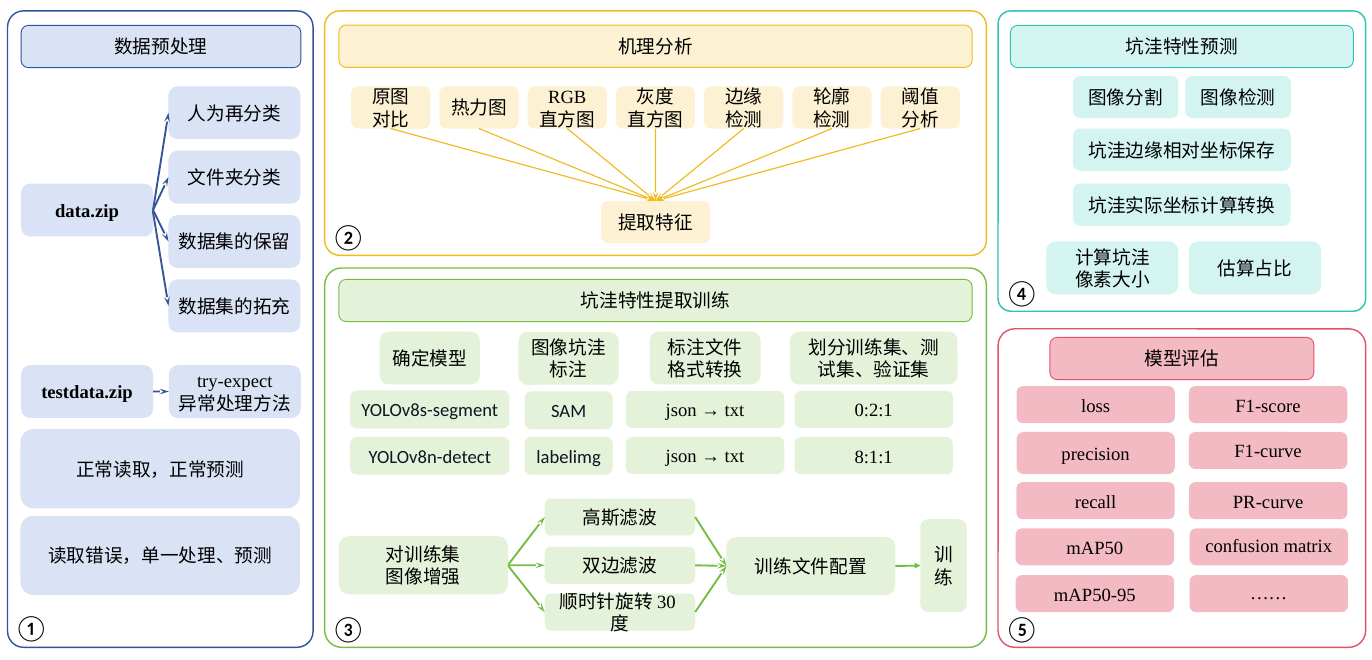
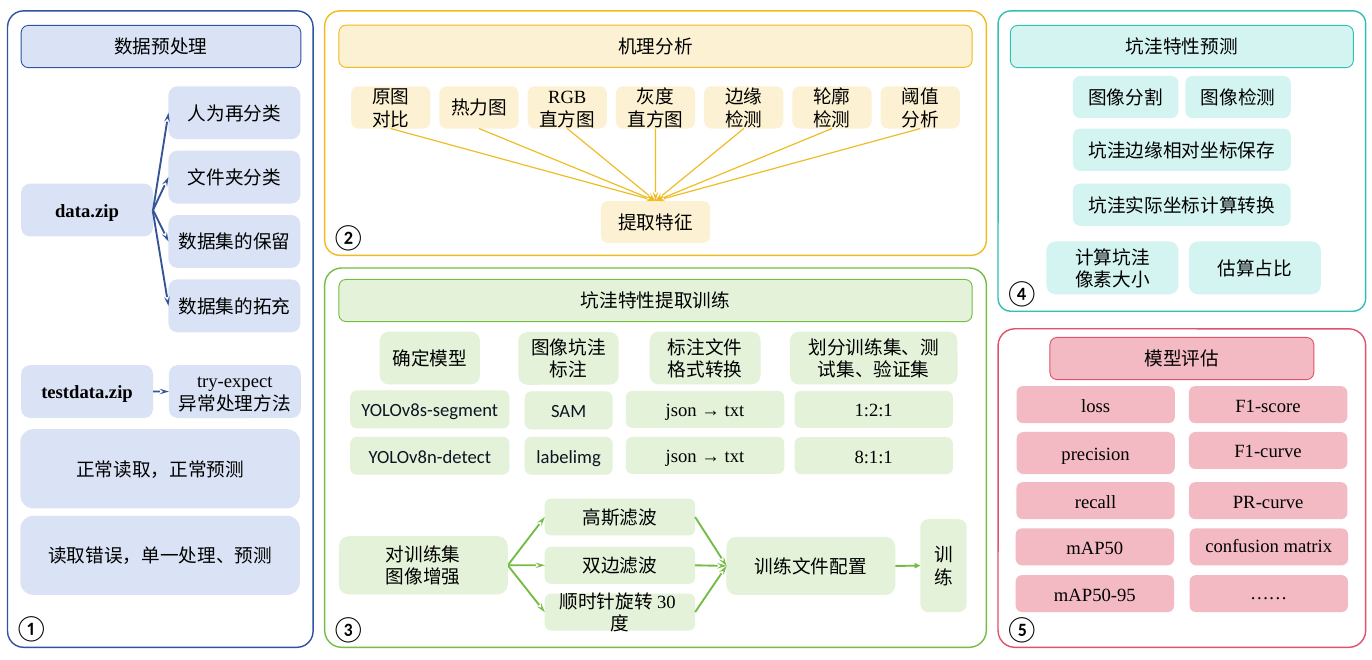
0:2:1: 0:2:1 -> 1:2:1
